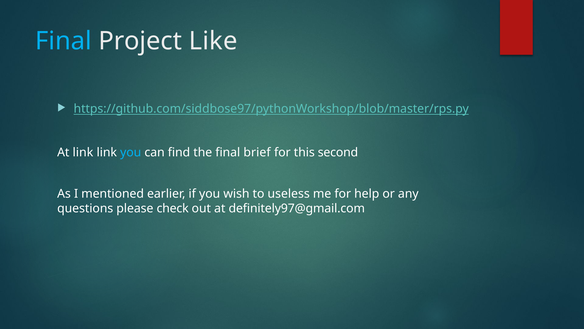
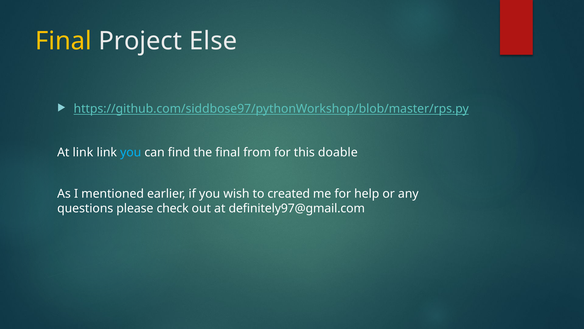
Final at (64, 41) colour: light blue -> yellow
Like: Like -> Else
brief: brief -> from
second: second -> doable
useless: useless -> created
